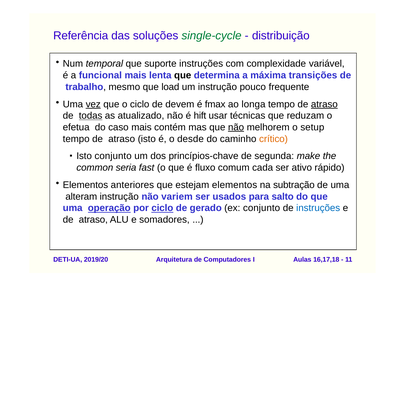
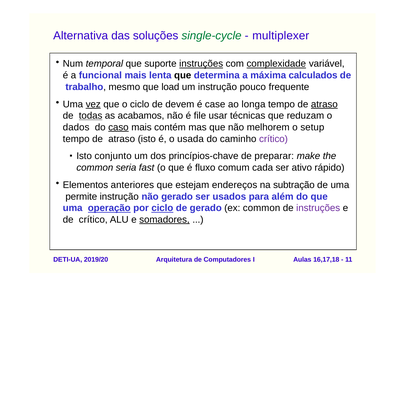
Referência: Referência -> Alternativa
distribuição: distribuição -> multiplexer
instruções at (201, 64) underline: none -> present
complexidade underline: none -> present
transições: transições -> calculados
fmax: fmax -> case
atualizado: atualizado -> acabamos
hift: hift -> file
efetua: efetua -> dados
caso underline: none -> present
não at (236, 127) underline: present -> none
desde: desde -> usada
crítico at (273, 139) colour: orange -> purple
segunda: segunda -> preparar
estejam elementos: elementos -> endereços
alteram: alteram -> permite
não variem: variem -> gerado
salto: salto -> além
ex conjunto: conjunto -> common
instruções at (318, 208) colour: blue -> purple
atraso at (93, 220): atraso -> crítico
somadores underline: none -> present
